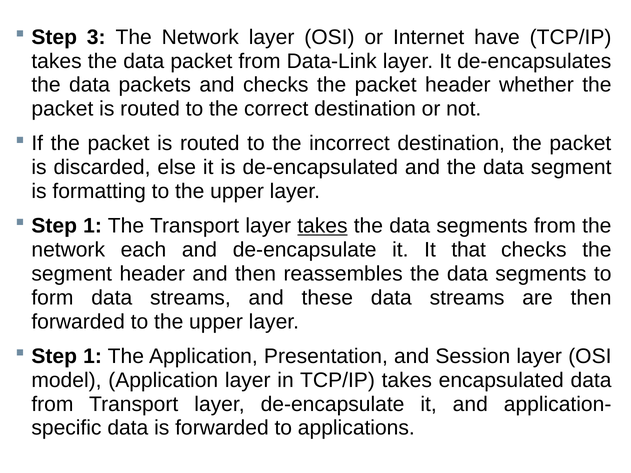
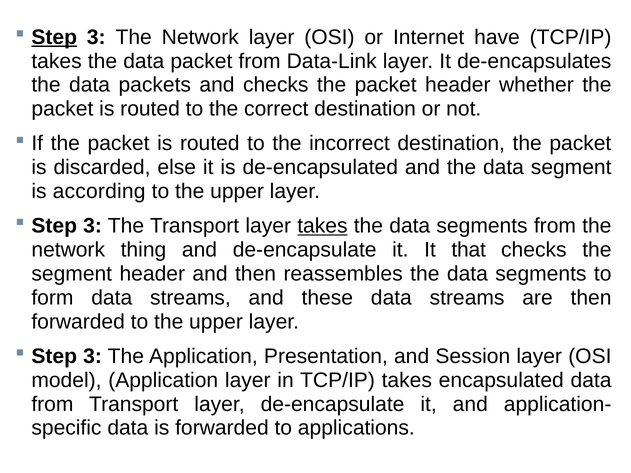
Step at (54, 37) underline: none -> present
formatting: formatting -> according
1 at (93, 226): 1 -> 3
each: each -> thing
1 at (93, 356): 1 -> 3
